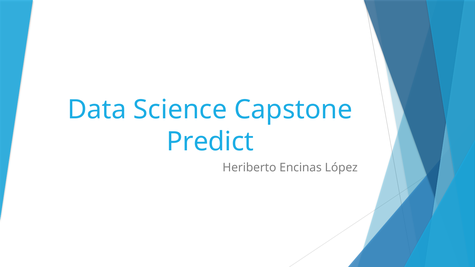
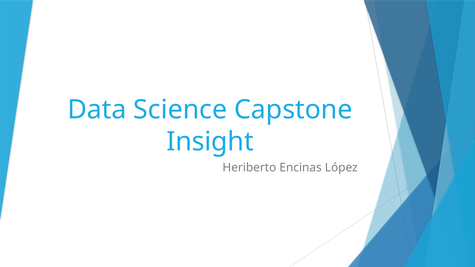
Predict: Predict -> Insight
